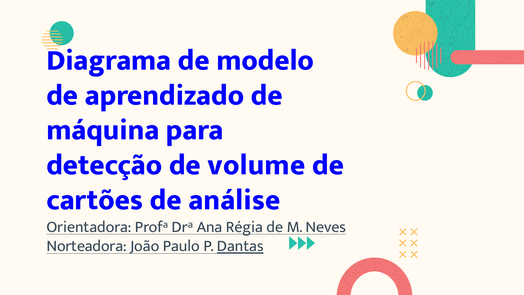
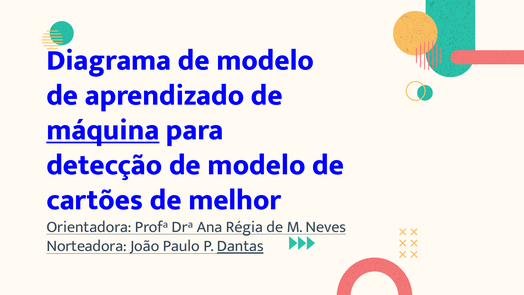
máquina underline: none -> present
detecção de volume: volume -> modelo
análise: análise -> melhor
